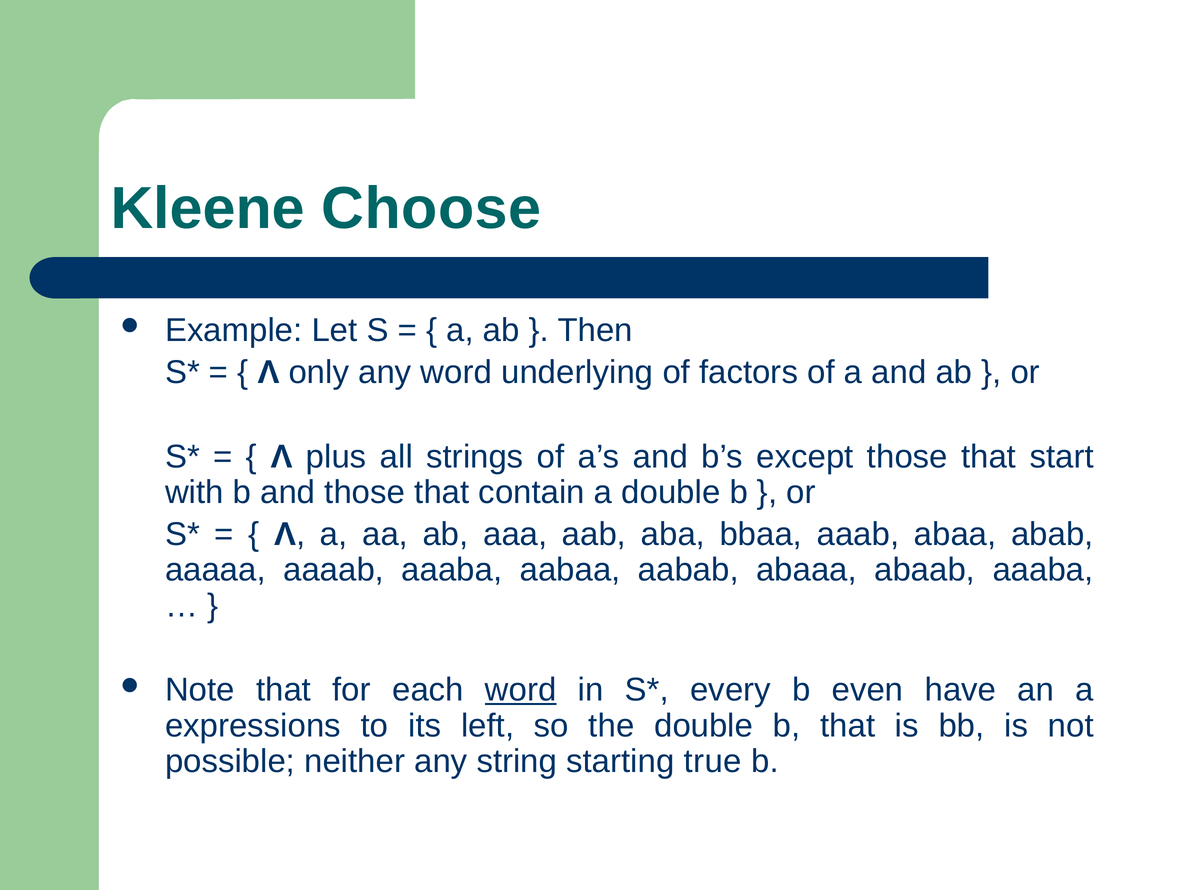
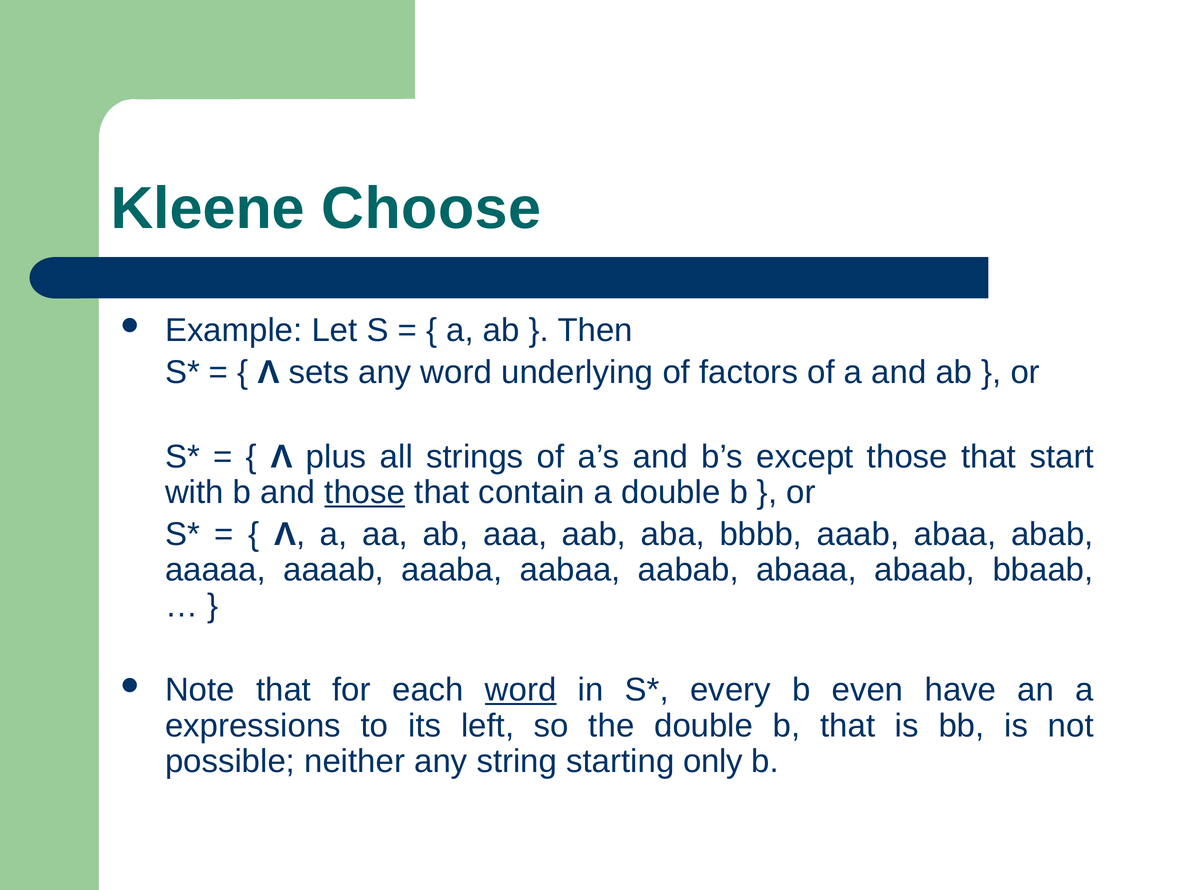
only: only -> sets
those at (365, 492) underline: none -> present
bbaa: bbaa -> bbbb
abaab aaaba: aaaba -> bbaab
true: true -> only
